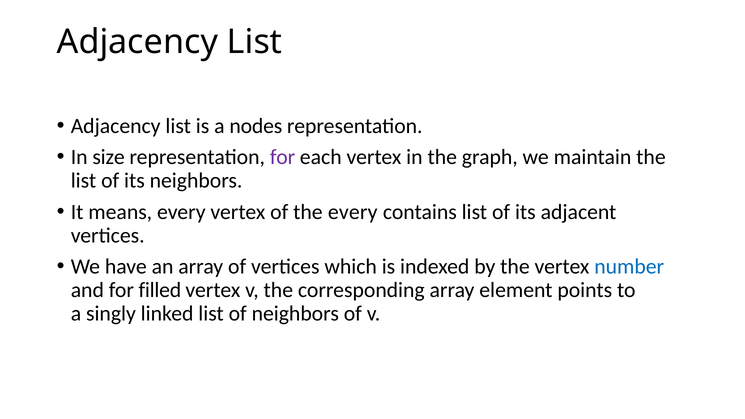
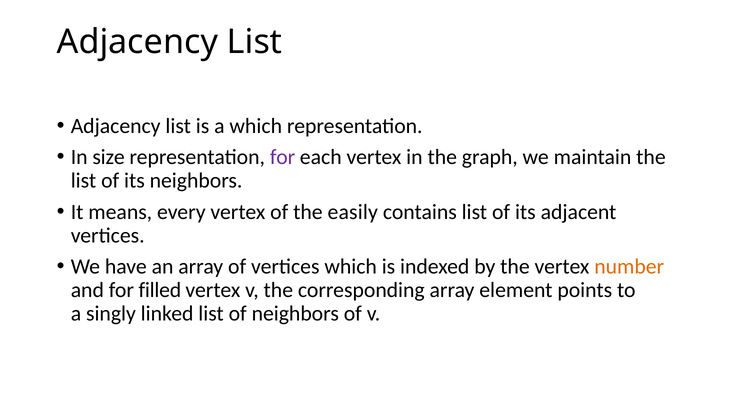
a nodes: nodes -> which
the every: every -> easily
number colour: blue -> orange
